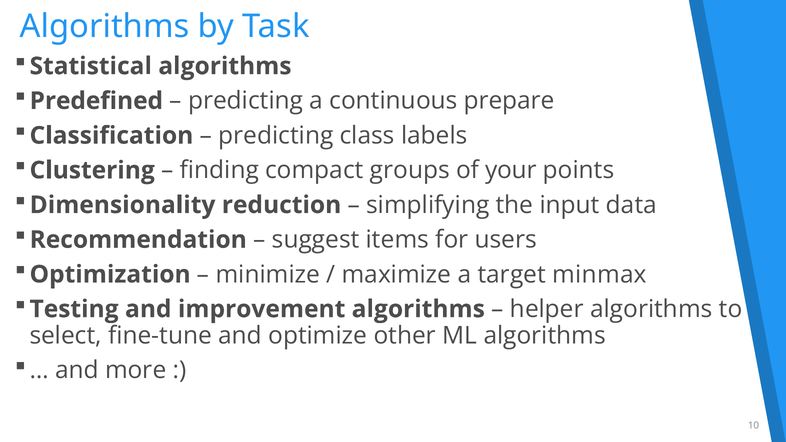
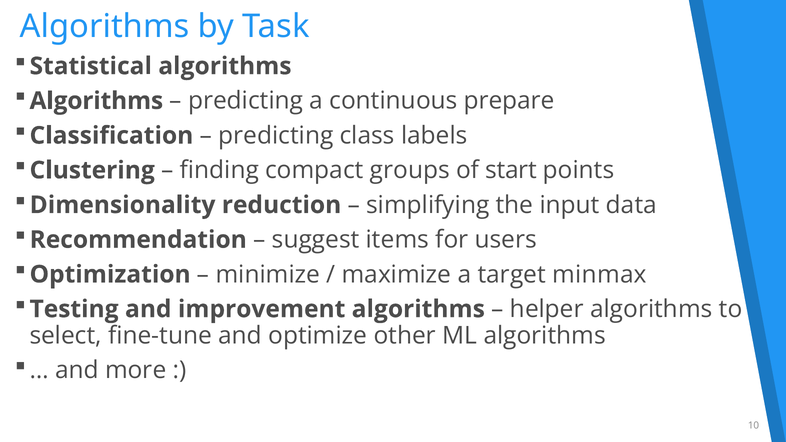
Predefined at (96, 101): Predefined -> Algorithms
your: your -> start
